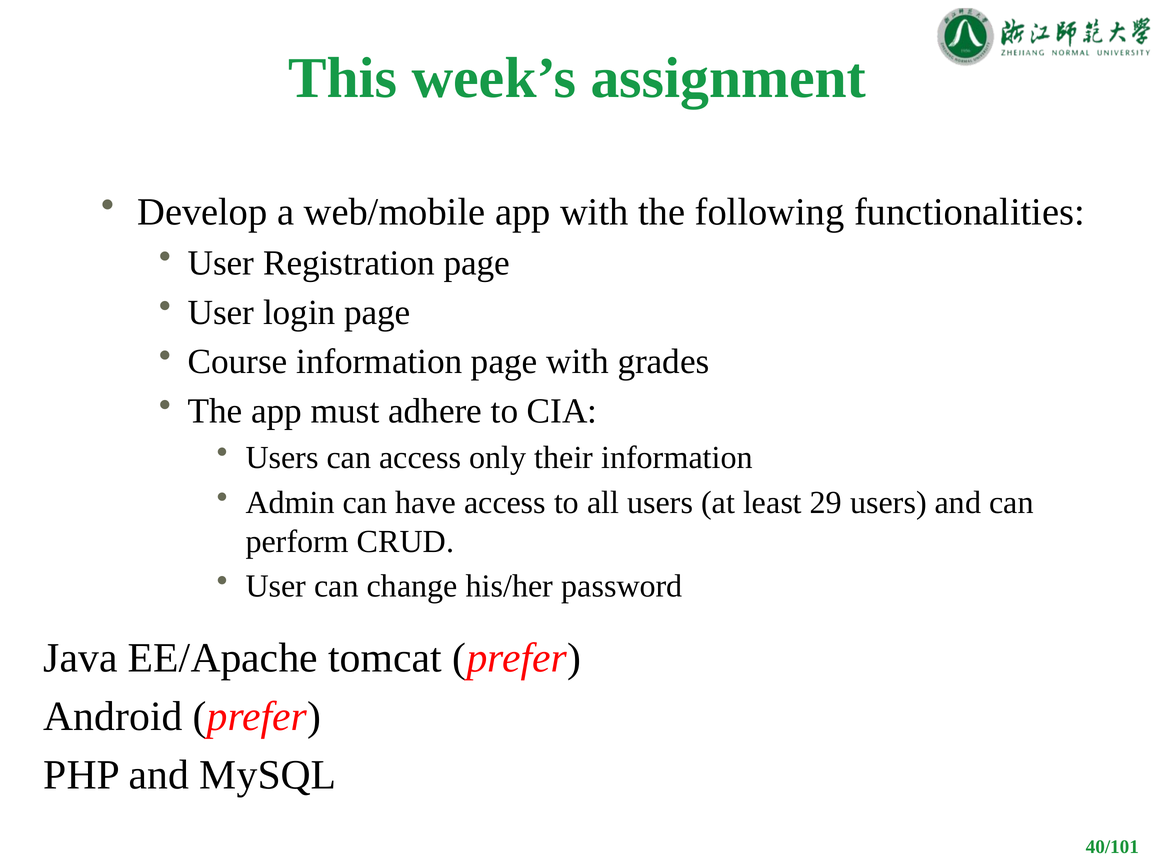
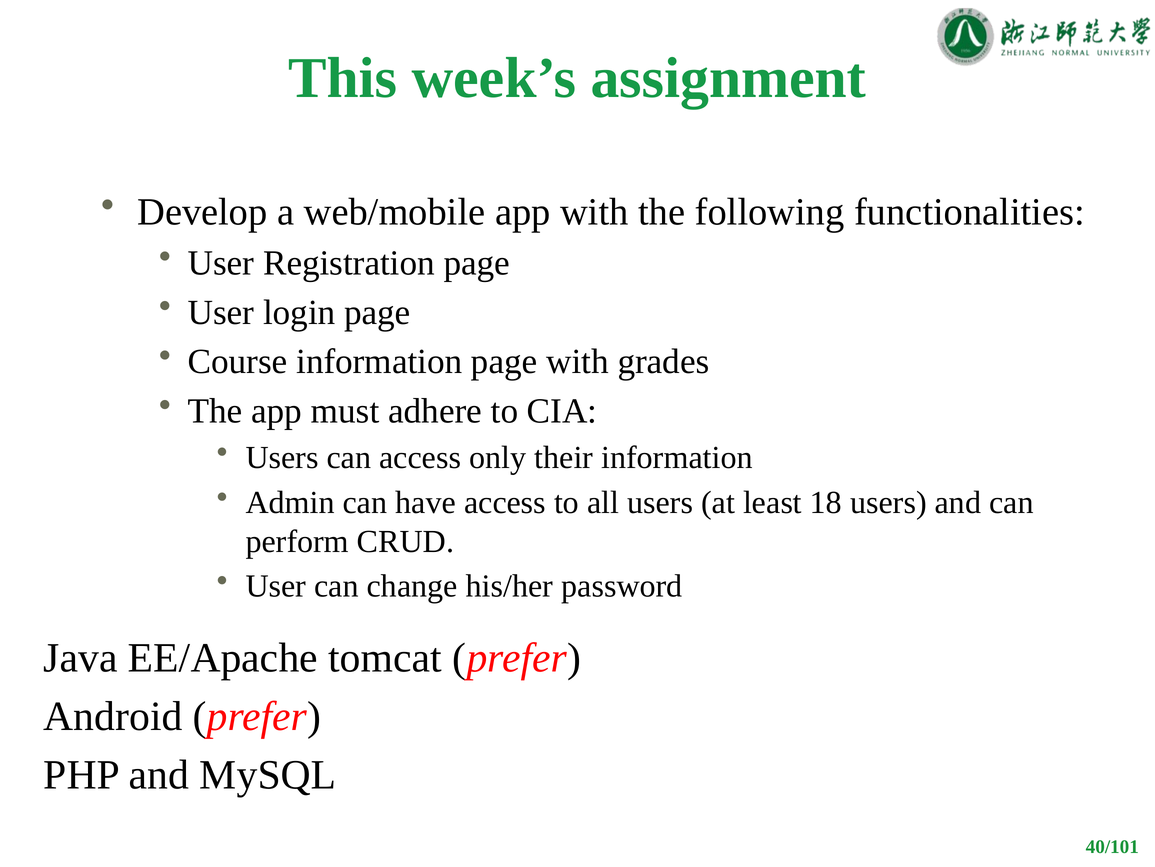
29: 29 -> 18
